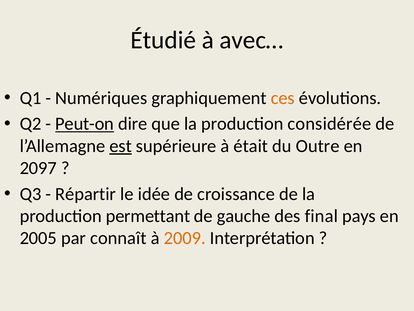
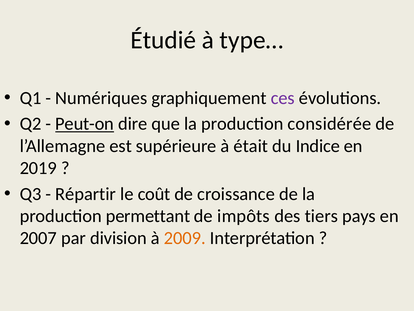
avec…: avec… -> type…
ces colour: orange -> purple
est underline: present -> none
Outre: Outre -> Indice
2097: 2097 -> 2019
idée: idée -> coût
gauche: gauche -> impôts
final: final -> tiers
2005: 2005 -> 2007
connaît: connaît -> division
